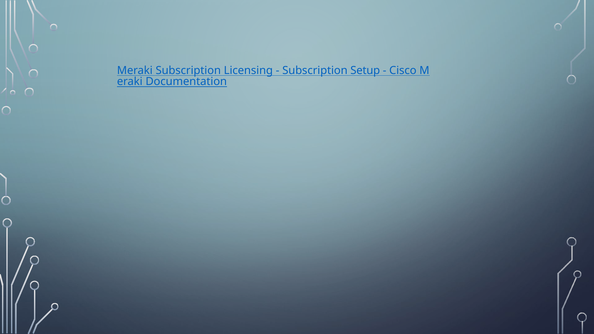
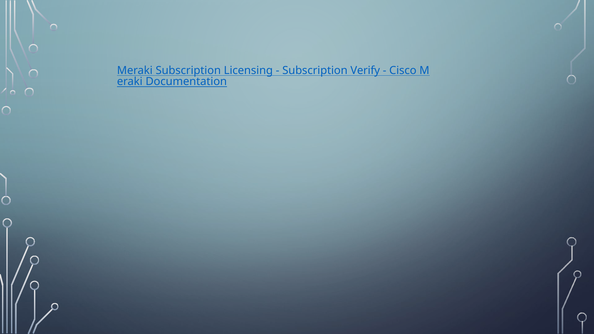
Setup: Setup -> Verify
